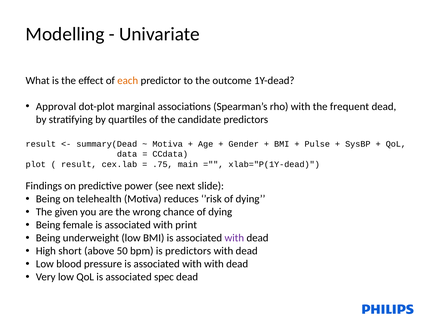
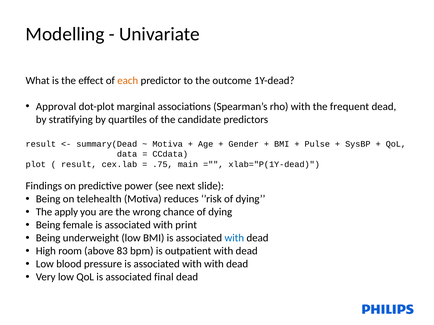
given: given -> apply
with at (234, 238) colour: purple -> blue
short: short -> room
50: 50 -> 83
is predictors: predictors -> outpatient
spec: spec -> final
